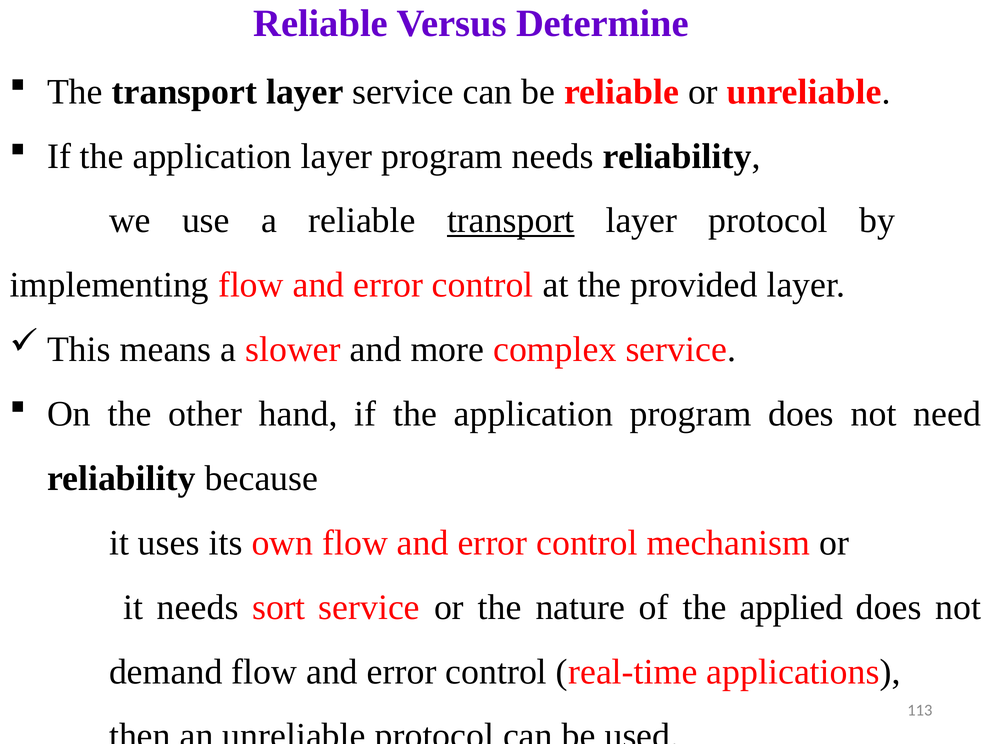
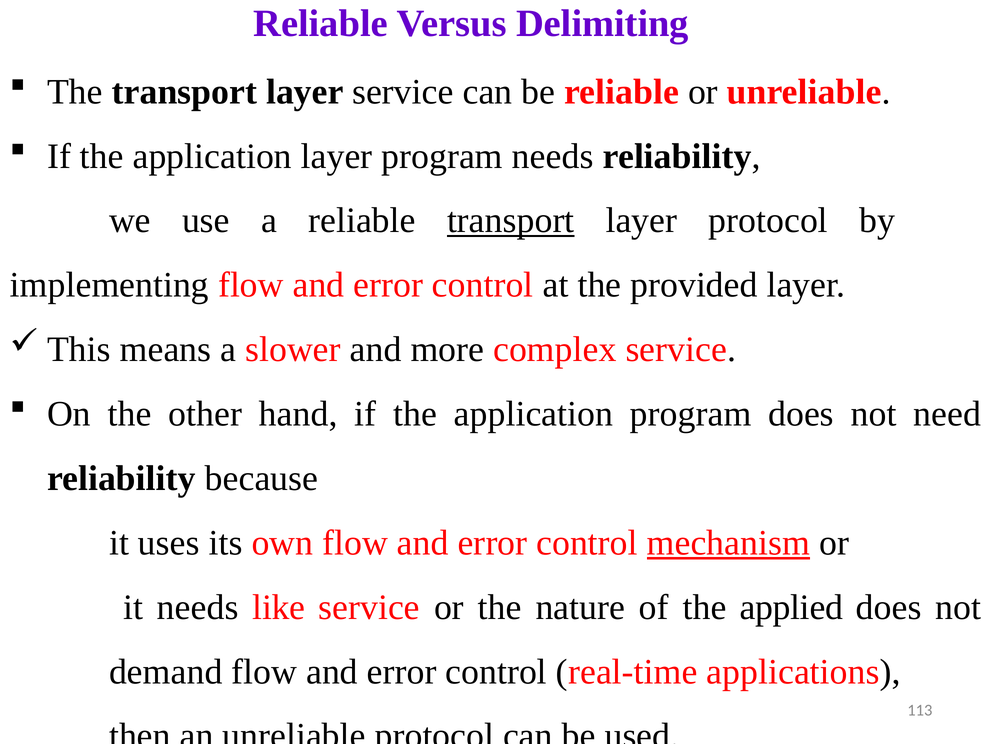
Determine: Determine -> Delimiting
mechanism underline: none -> present
sort: sort -> like
